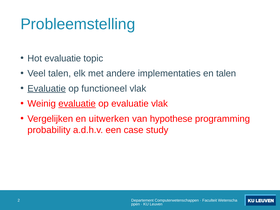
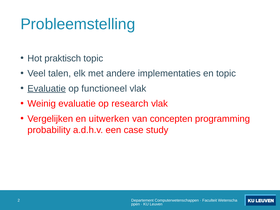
Hot evaluatie: evaluatie -> praktisch
en talen: talen -> topic
evaluatie at (77, 104) underline: present -> none
op evaluatie: evaluatie -> research
hypothese: hypothese -> concepten
